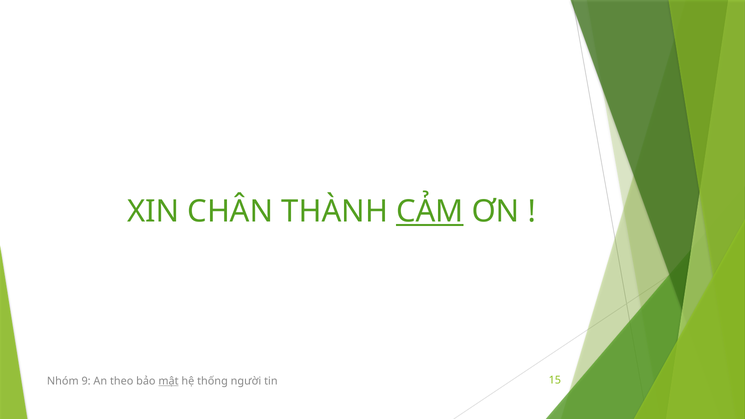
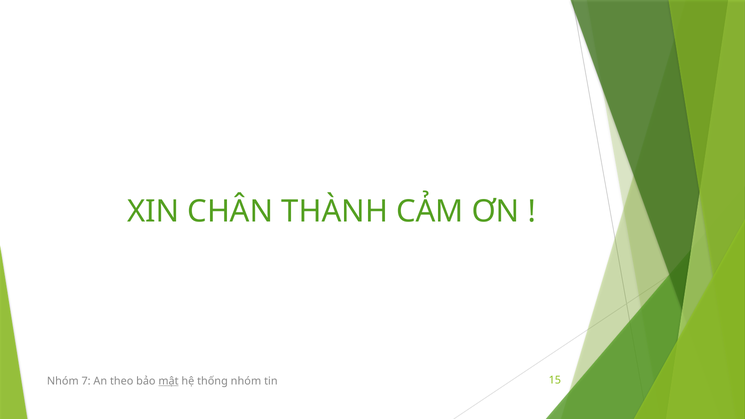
CẢM underline: present -> none
9: 9 -> 7
thống người: người -> nhóm
